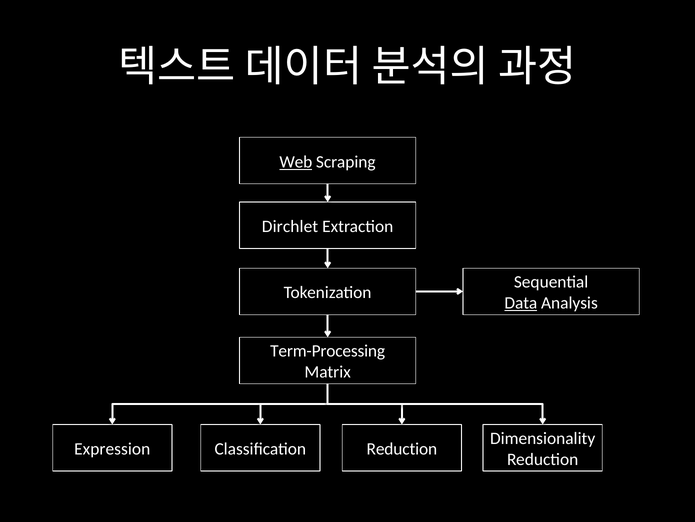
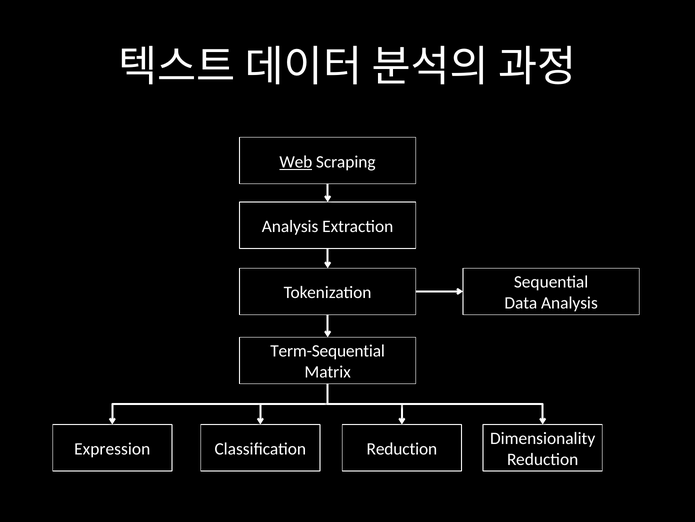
Dirchlet at (290, 226): Dirchlet -> Analysis
Data underline: present -> none
Term-Processing: Term-Processing -> Term-Sequential
